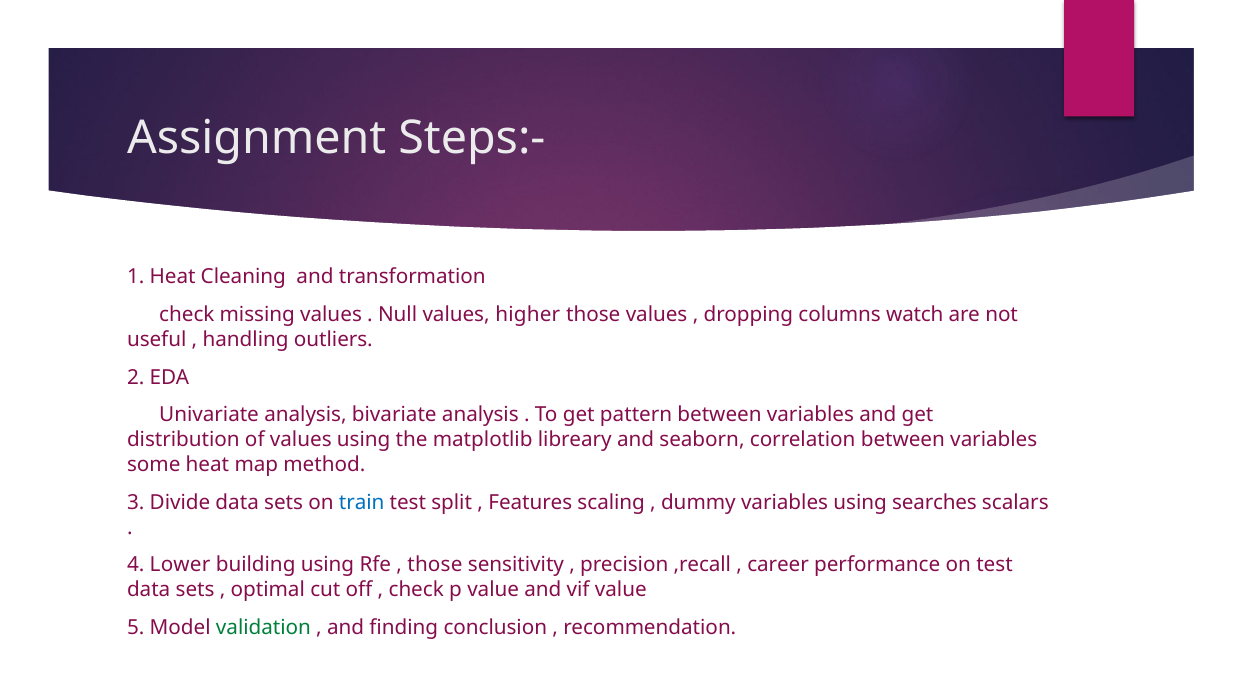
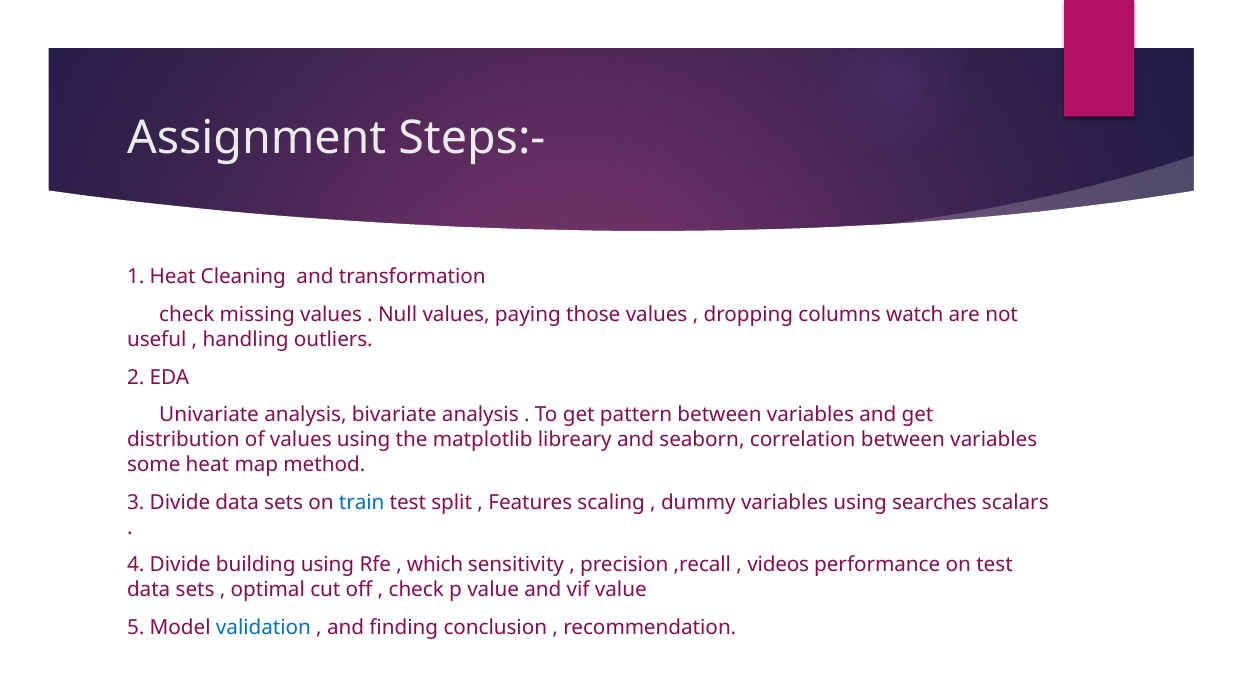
higher: higher -> paying
4 Lower: Lower -> Divide
those at (435, 565): those -> which
career: career -> videos
validation colour: green -> blue
